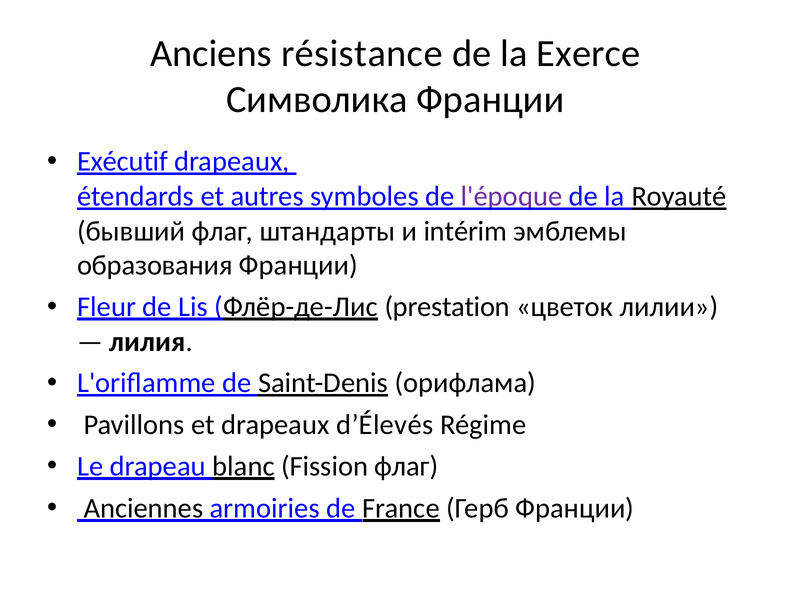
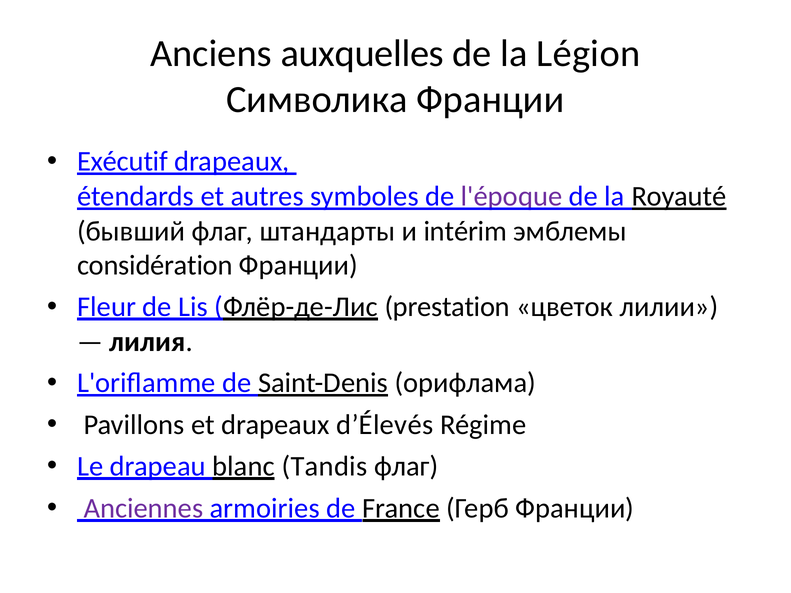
résistance: résistance -> auxquelles
Exerce: Exerce -> Légion
образования: образования -> considération
Fission: Fission -> Tandis
Anciennes colour: black -> purple
